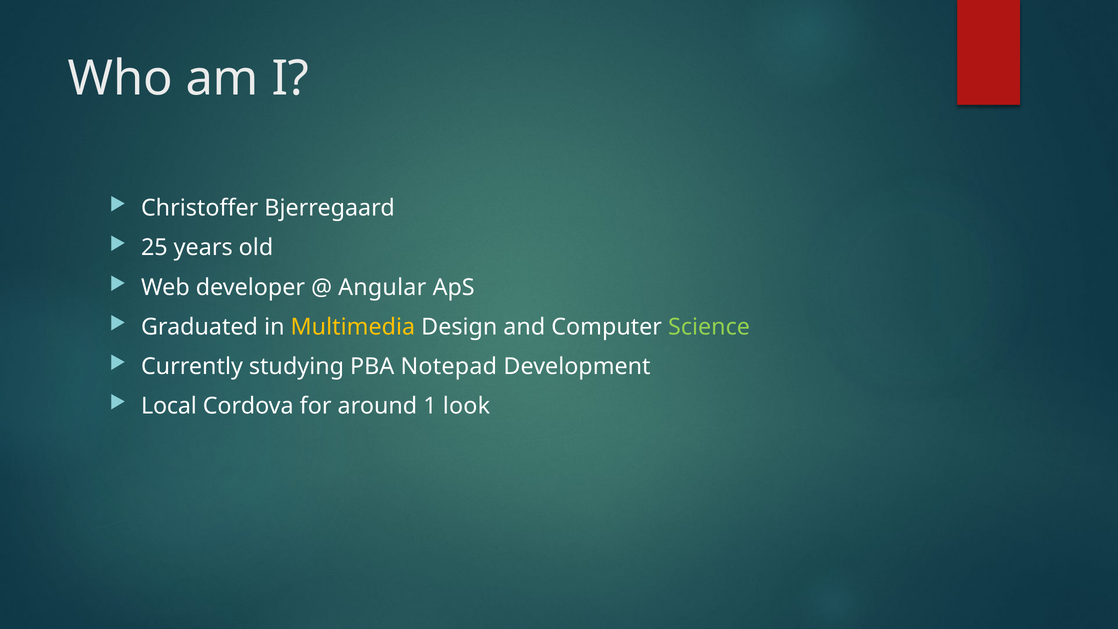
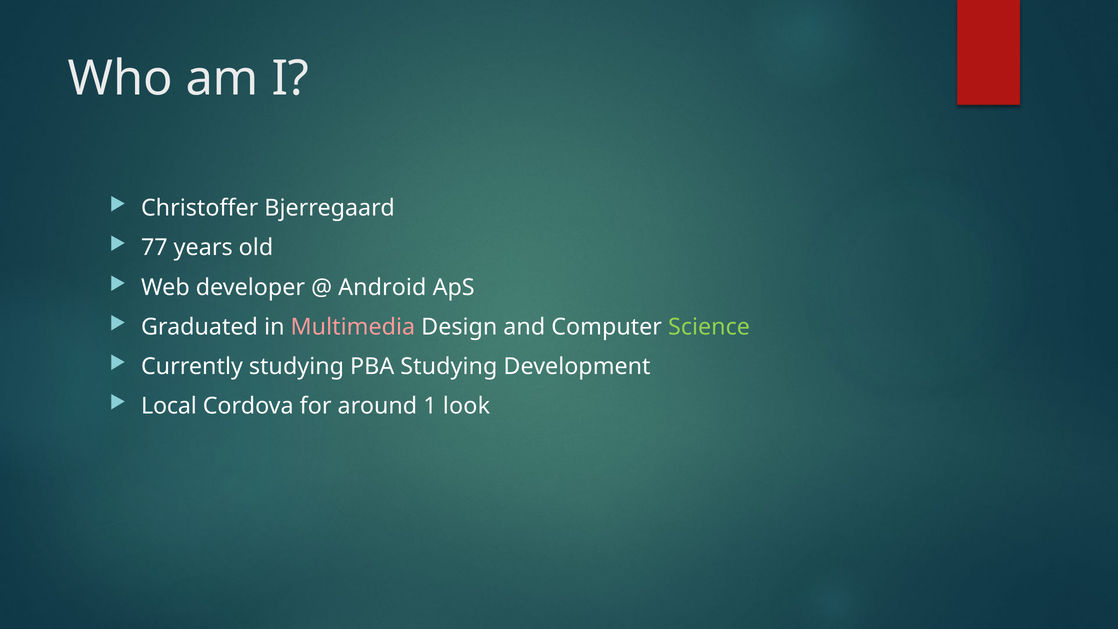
25: 25 -> 77
Angular: Angular -> Android
Multimedia colour: yellow -> pink
PBA Notepad: Notepad -> Studying
